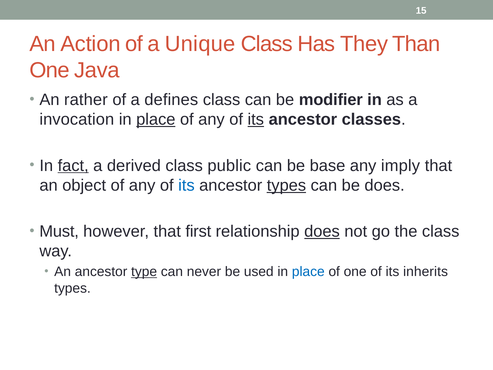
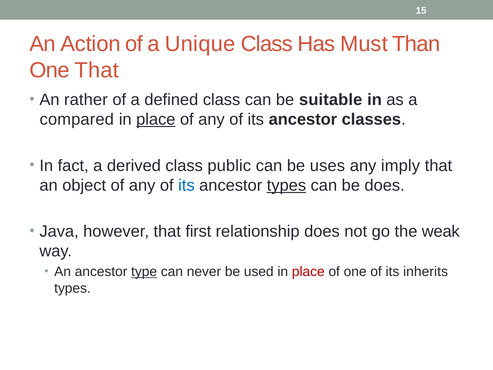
They: They -> Must
One Java: Java -> That
defines: defines -> defined
modifier: modifier -> suitable
invocation: invocation -> compared
its at (256, 119) underline: present -> none
fact underline: present -> none
base: base -> uses
Must: Must -> Java
does at (322, 231) underline: present -> none
the class: class -> weak
place at (308, 272) colour: blue -> red
